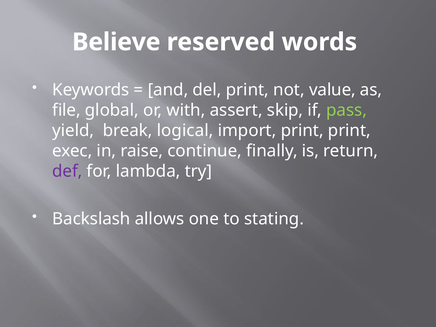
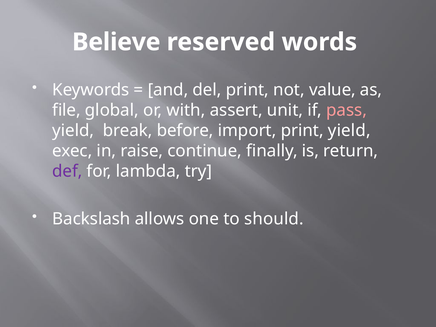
skip: skip -> unit
pass colour: light green -> pink
logical: logical -> before
print print: print -> yield
stating: stating -> should
